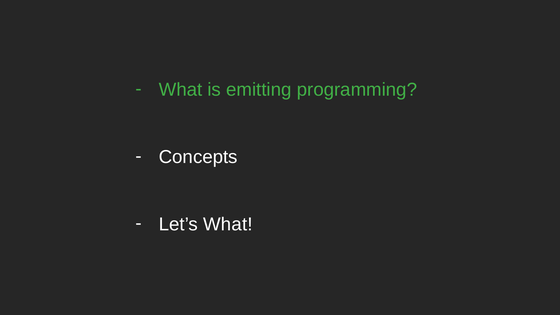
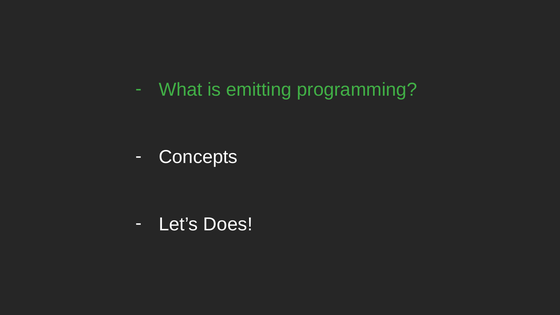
Let’s What: What -> Does
